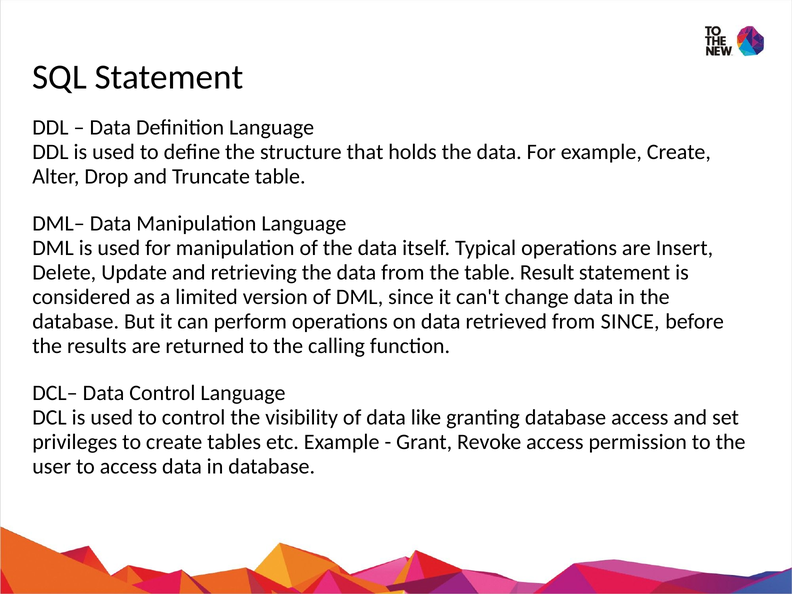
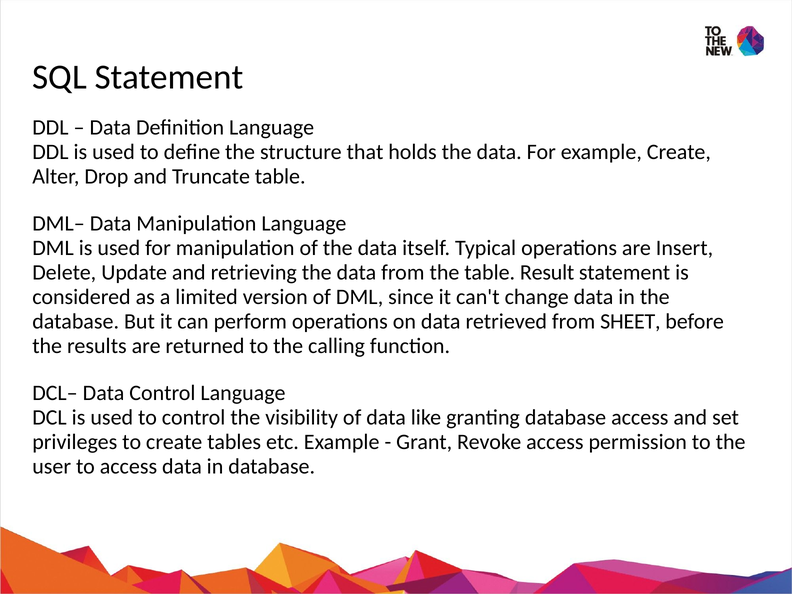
from SINCE: SINCE -> SHEET
